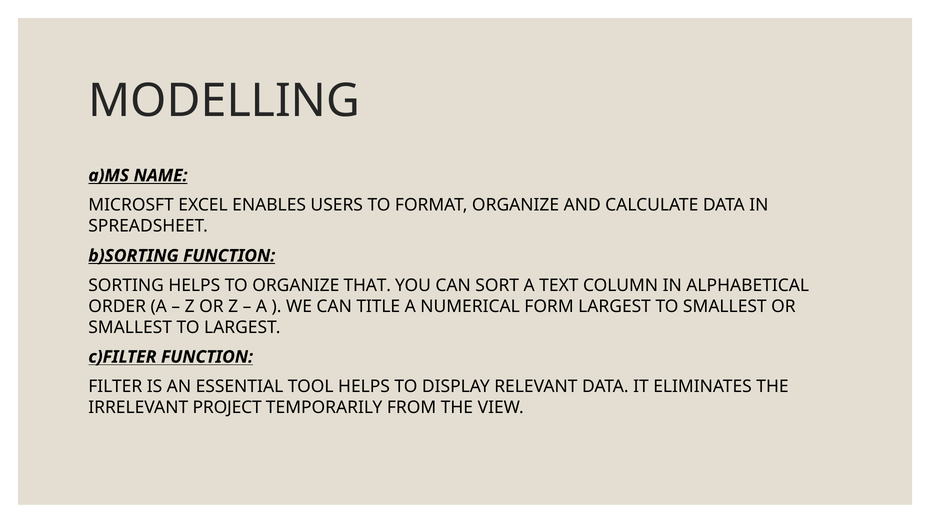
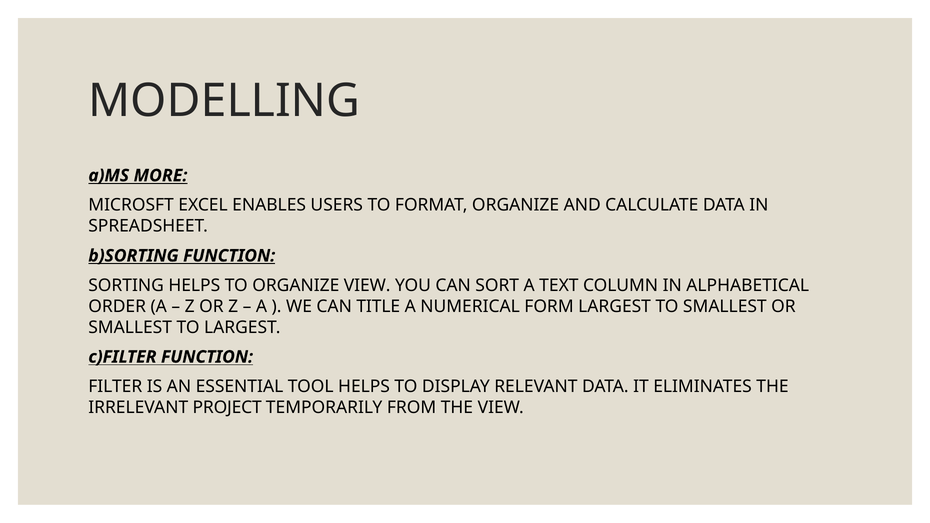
NAME: NAME -> MORE
ORGANIZE THAT: THAT -> VIEW
